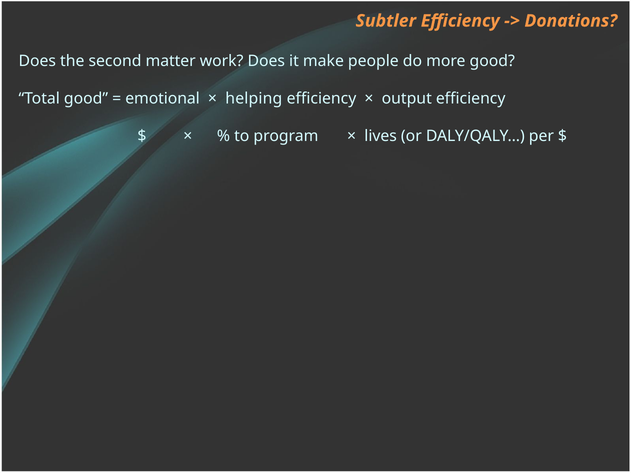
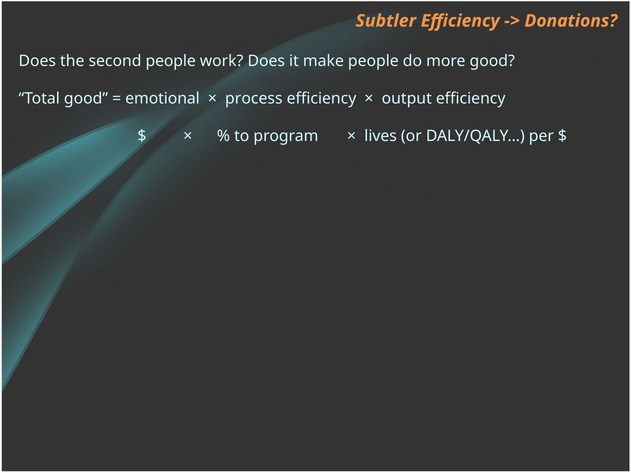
second matter: matter -> people
helping: helping -> process
